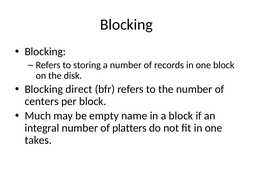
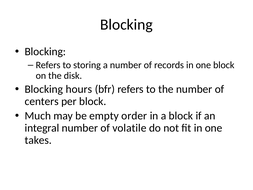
direct: direct -> hours
name: name -> order
platters: platters -> volatile
